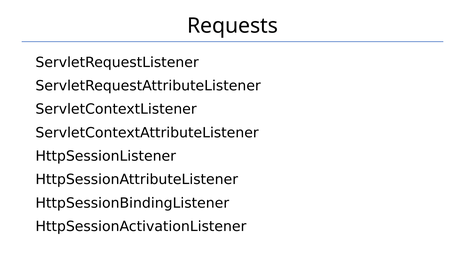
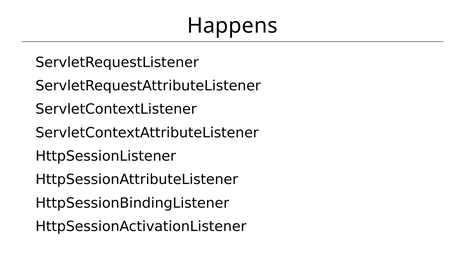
Requests: Requests -> Happens
